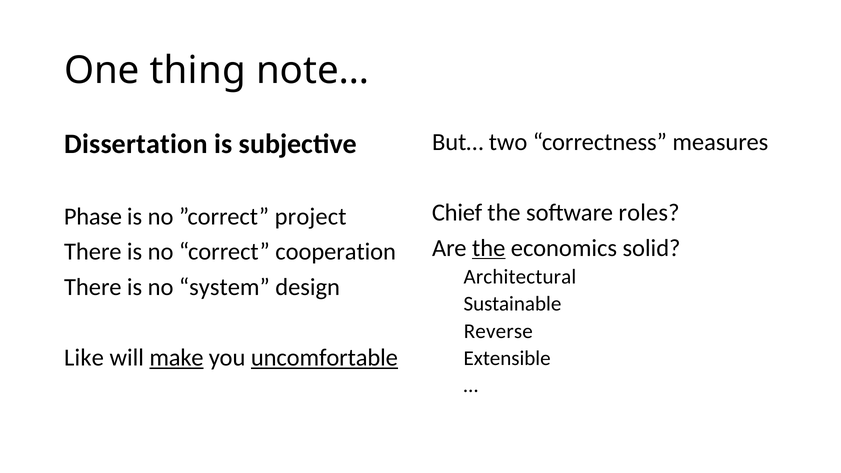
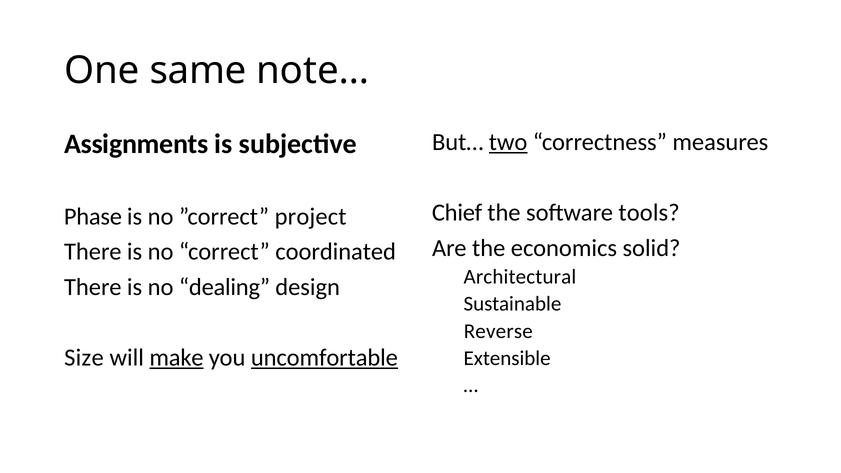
thing: thing -> same
two underline: none -> present
Dissertation: Dissertation -> Assignments
roles: roles -> tools
the at (489, 248) underline: present -> none
cooperation: cooperation -> coordinated
system: system -> dealing
Like: Like -> Size
